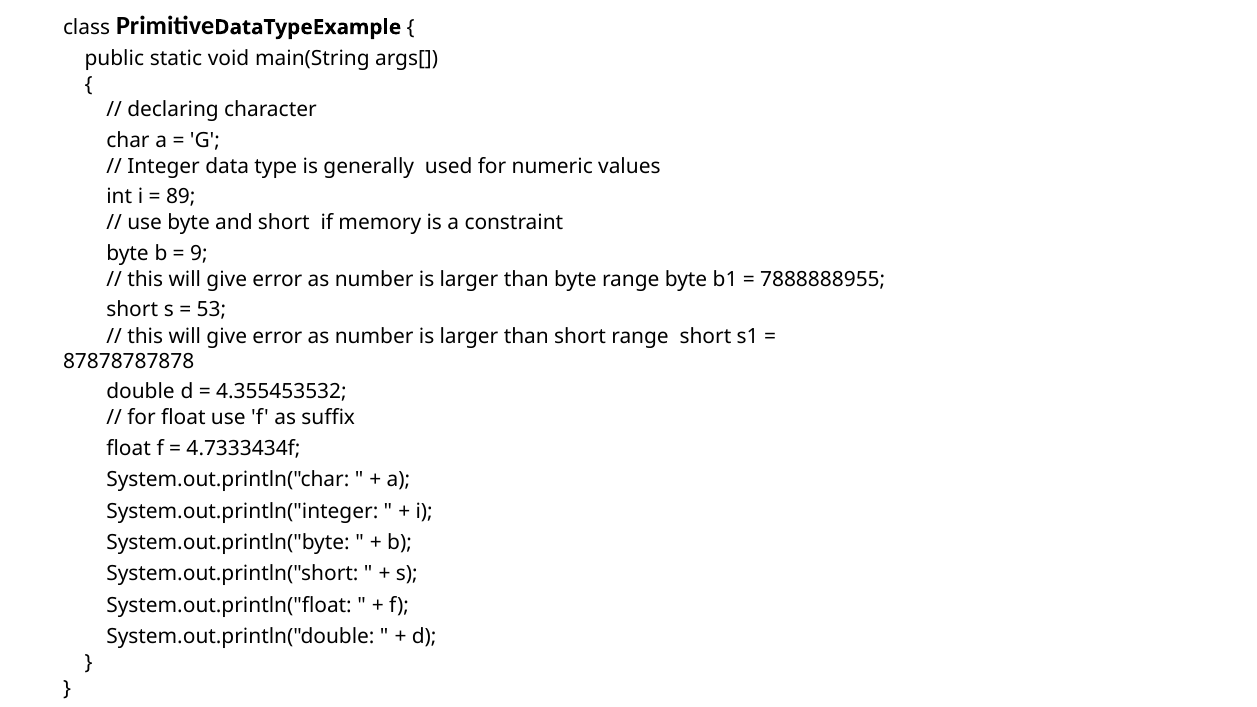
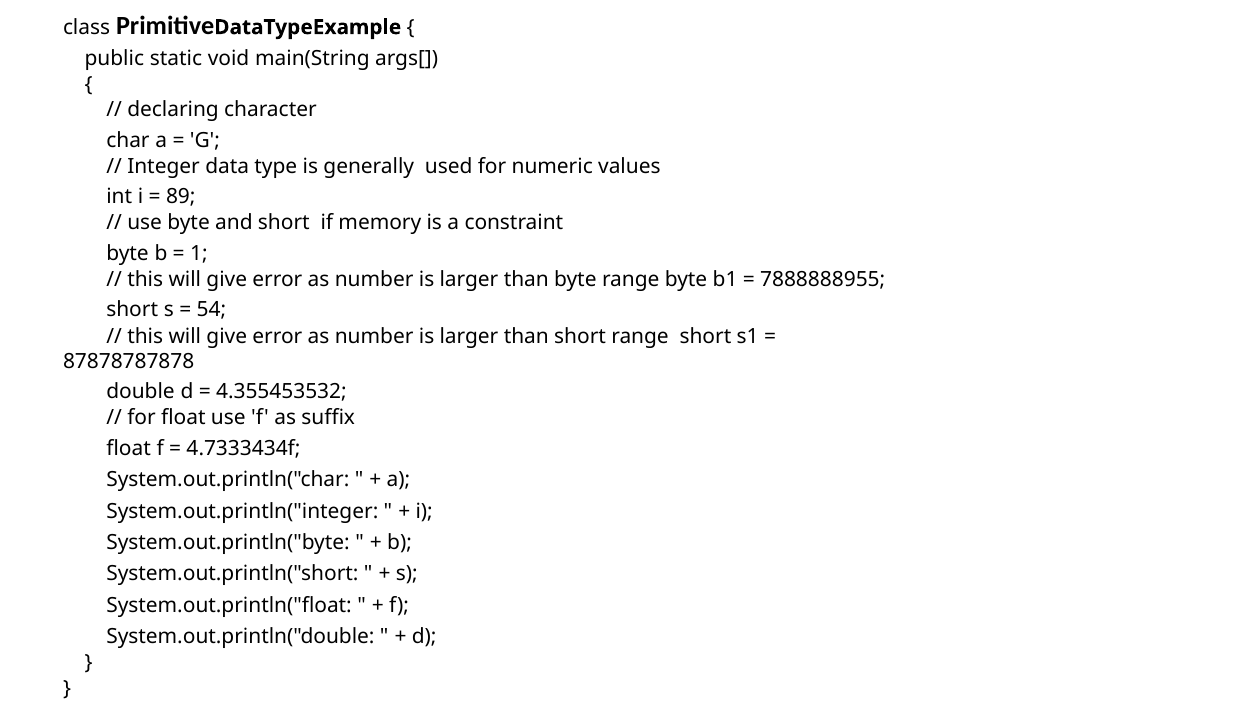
9: 9 -> 1
53: 53 -> 54
